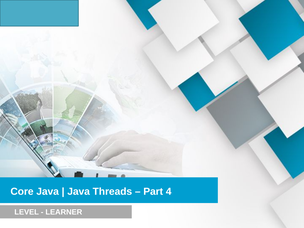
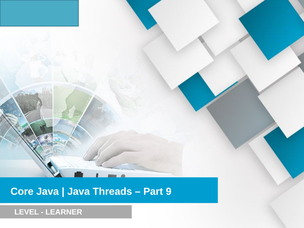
4: 4 -> 9
